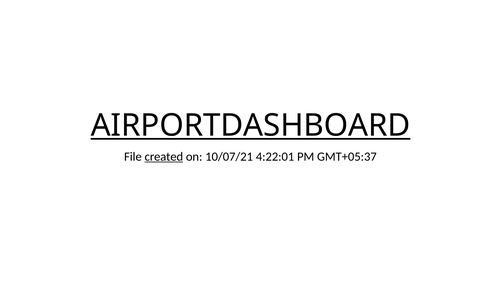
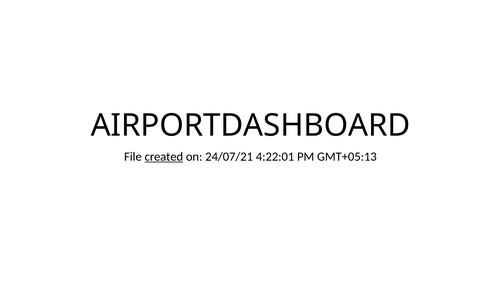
AIRPORTDASHBOARD underline: present -> none
10/07/21: 10/07/21 -> 24/07/21
GMT+05:37: GMT+05:37 -> GMT+05:13
